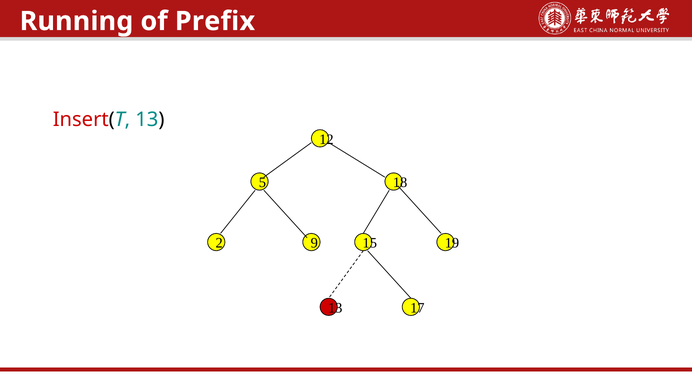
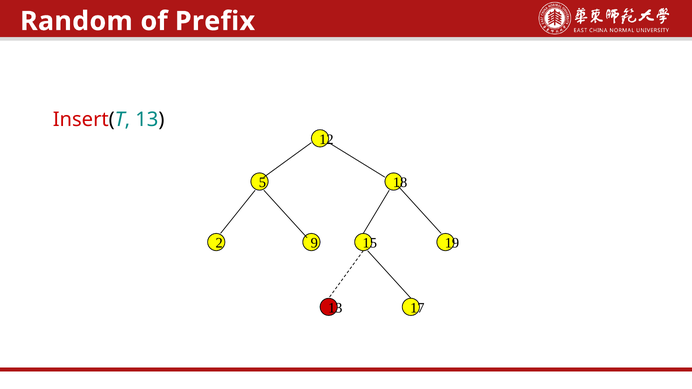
Running: Running -> Random
